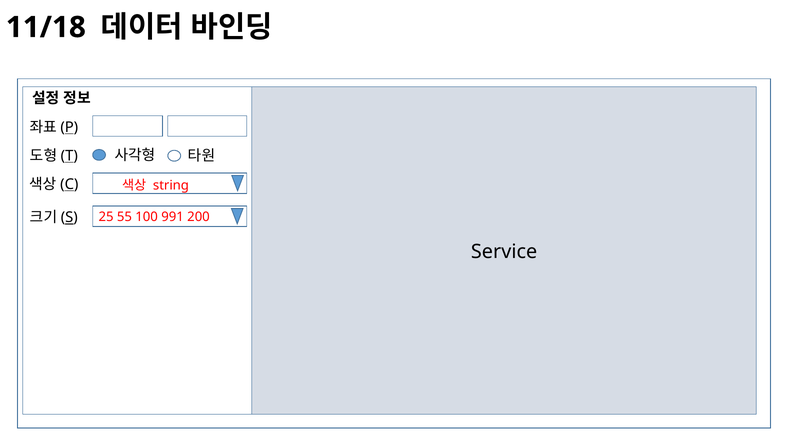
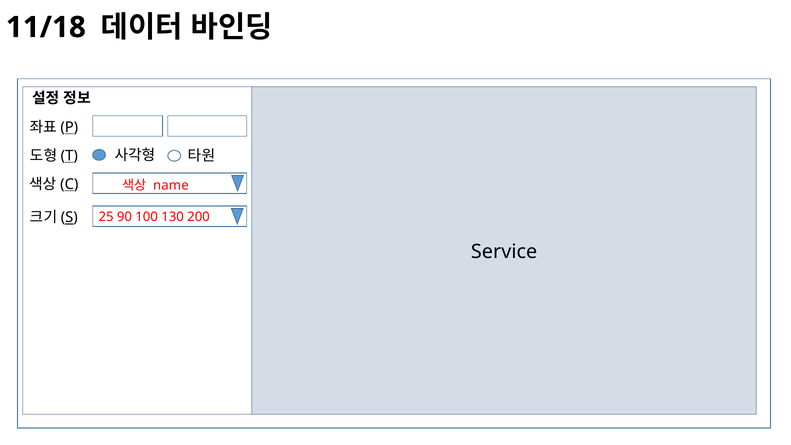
string: string -> name
55: 55 -> 90
991: 991 -> 130
